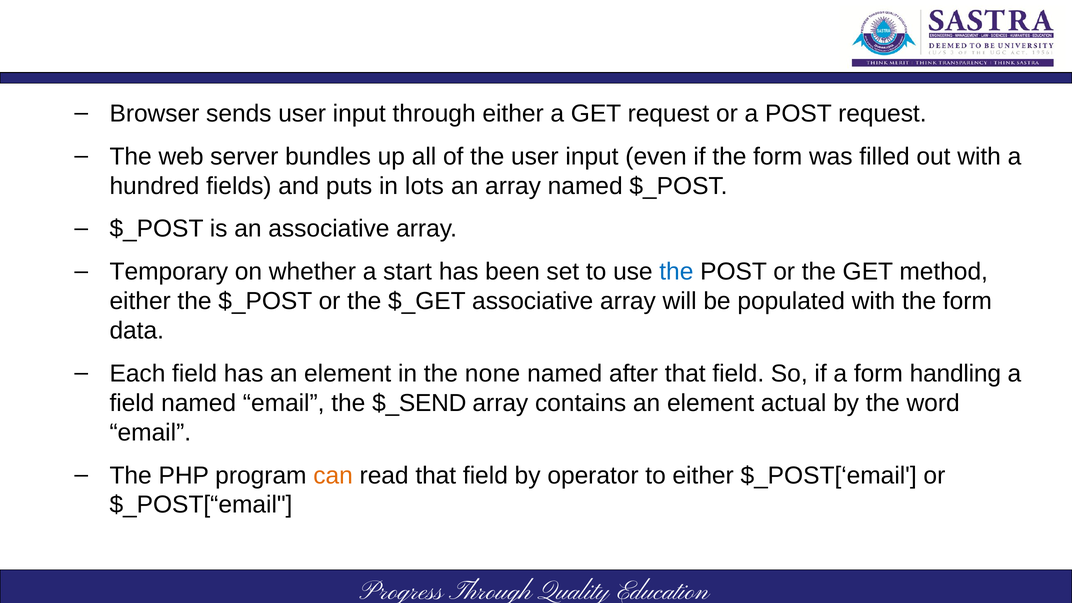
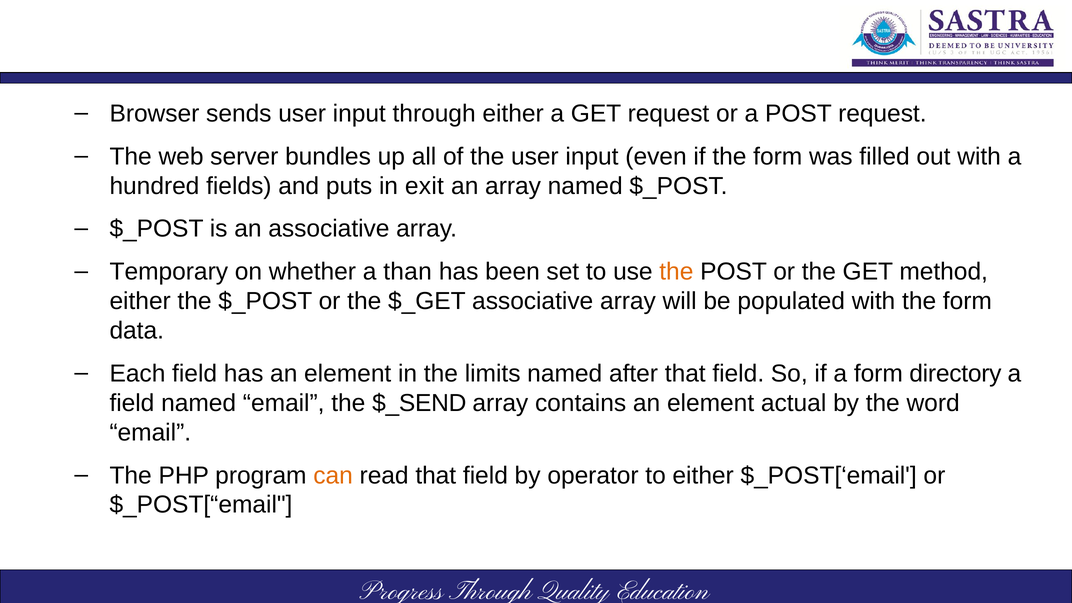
lots: lots -> exit
start: start -> than
the at (676, 272) colour: blue -> orange
none: none -> limits
handling: handling -> directory
